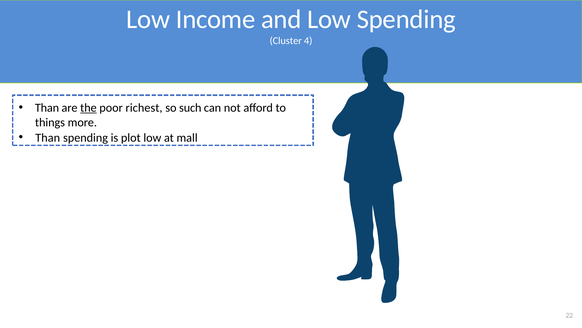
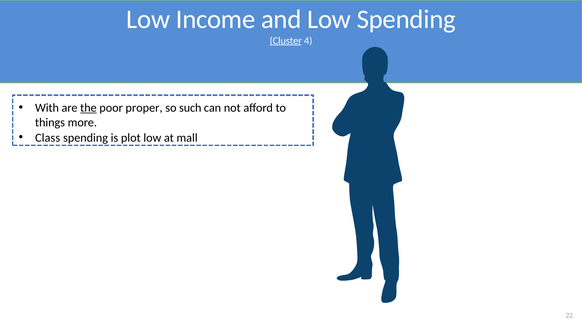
Cluster underline: none -> present
Than at (47, 108): Than -> With
richest: richest -> proper
Than at (48, 137): Than -> Class
